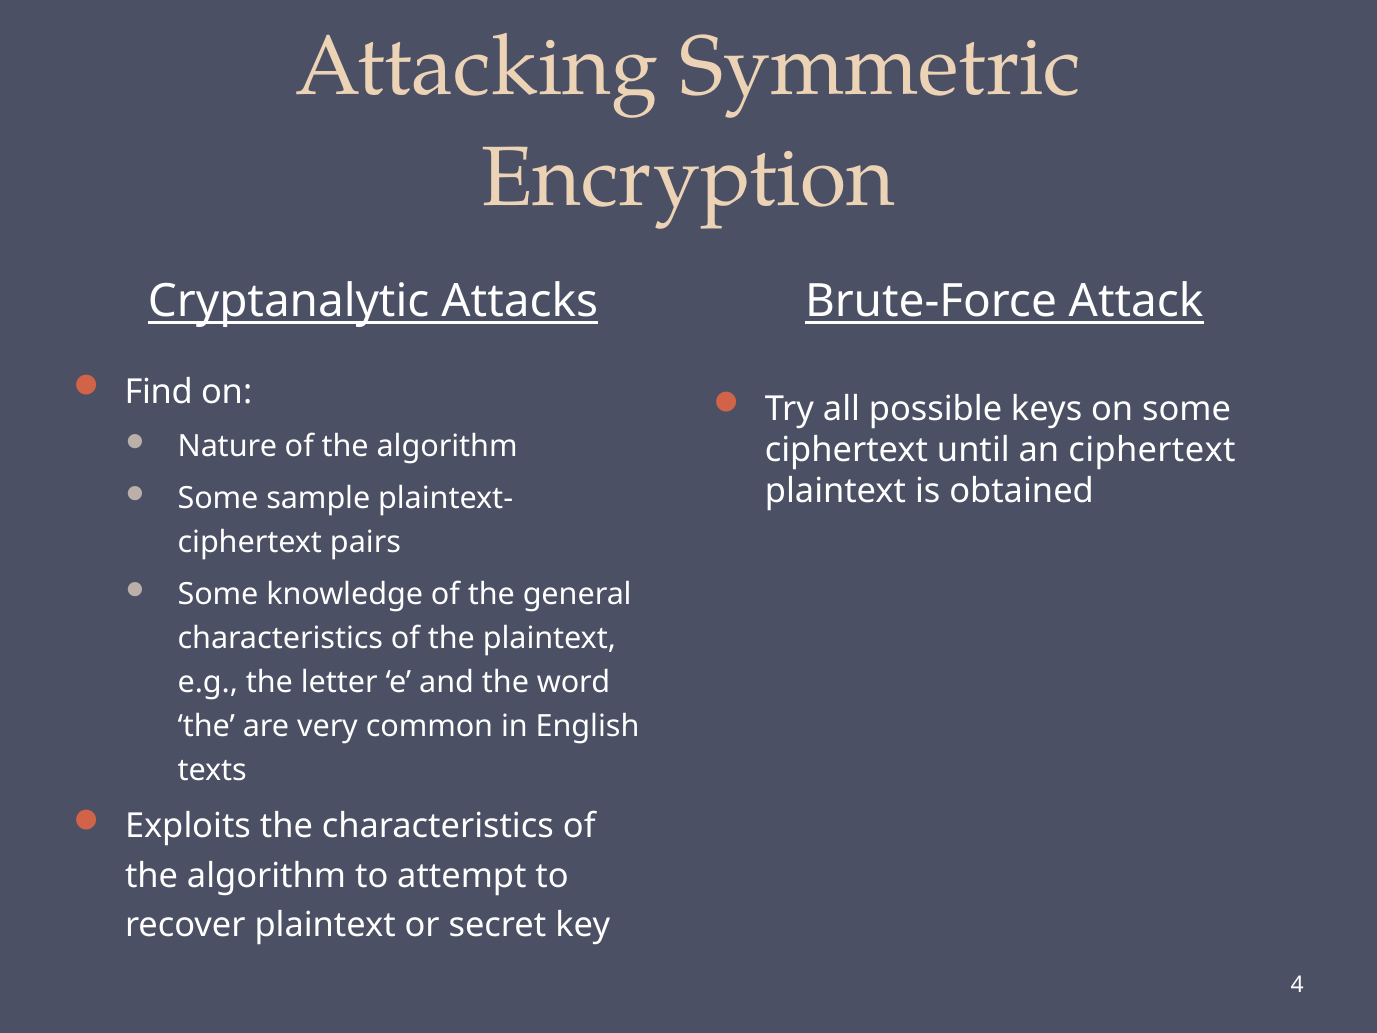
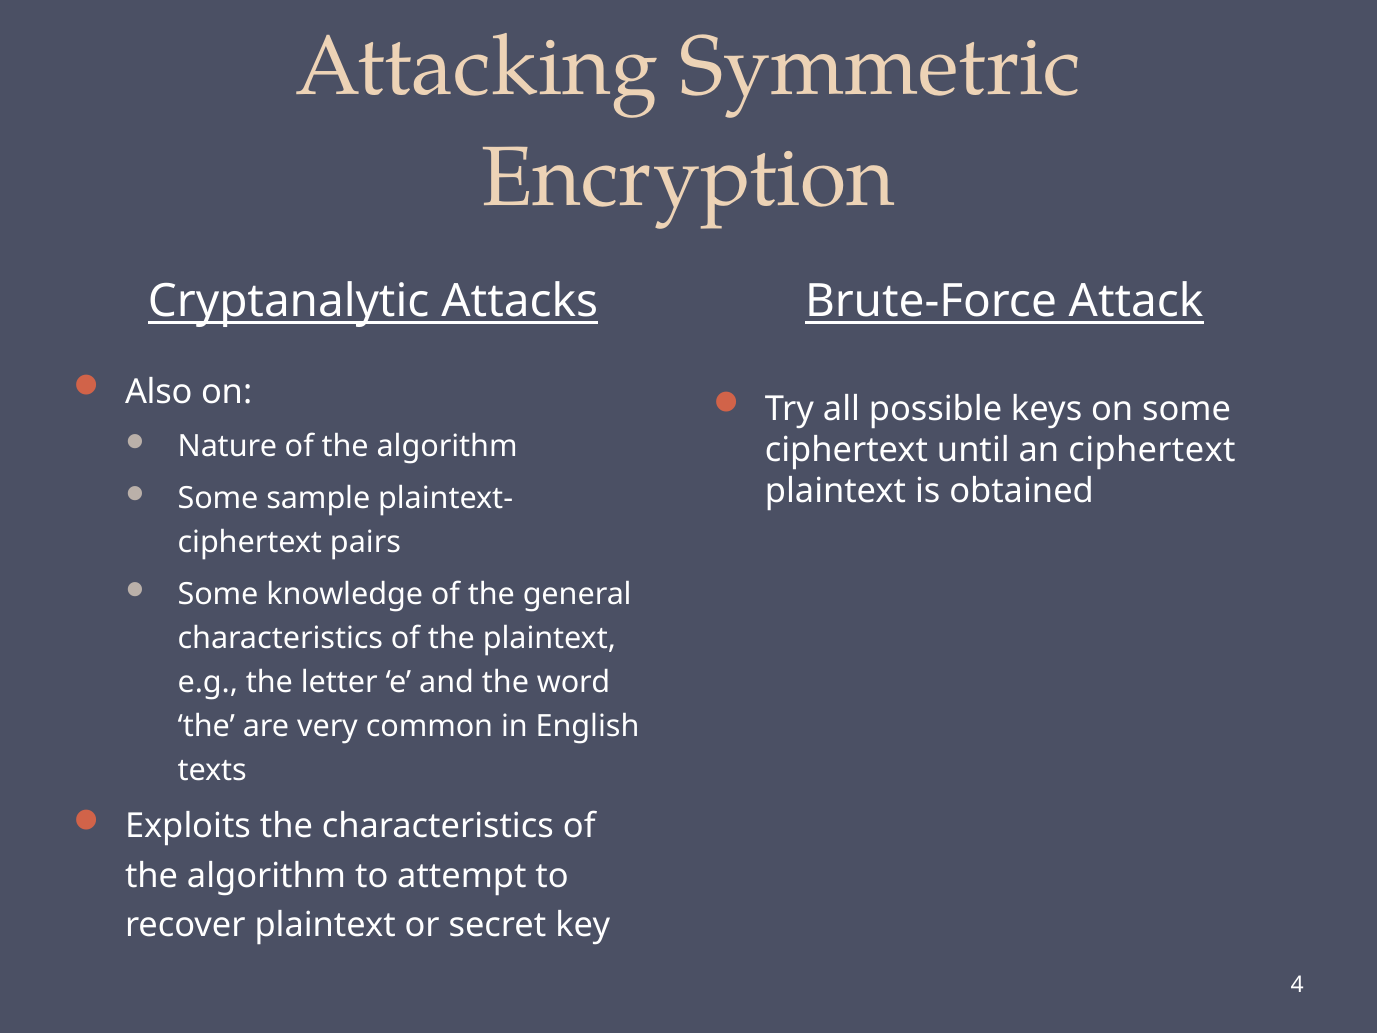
Find: Find -> Also
